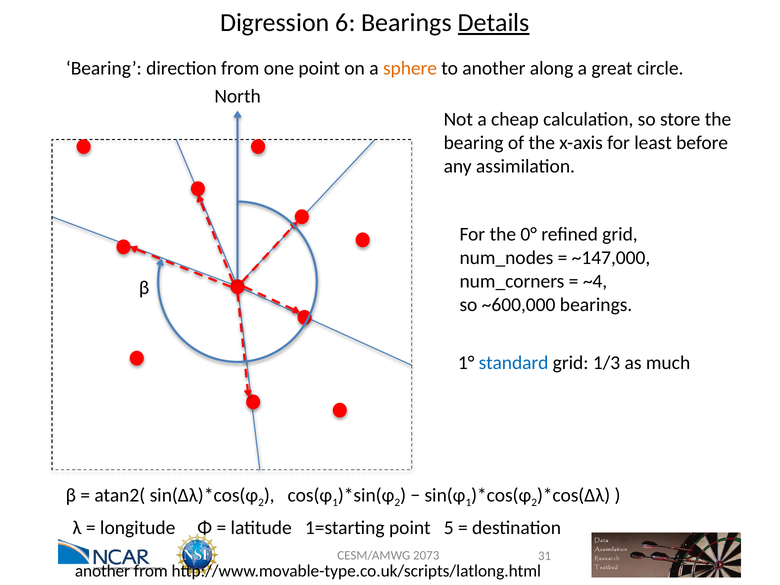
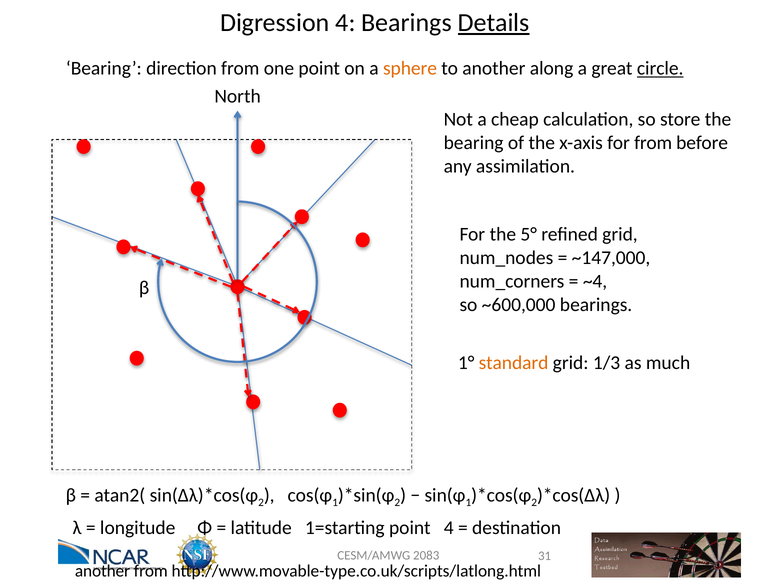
Digression 6: 6 -> 4
circle underline: none -> present
for least: least -> from
0°: 0° -> 5°
standard colour: blue -> orange
point 5: 5 -> 4
2073: 2073 -> 2083
